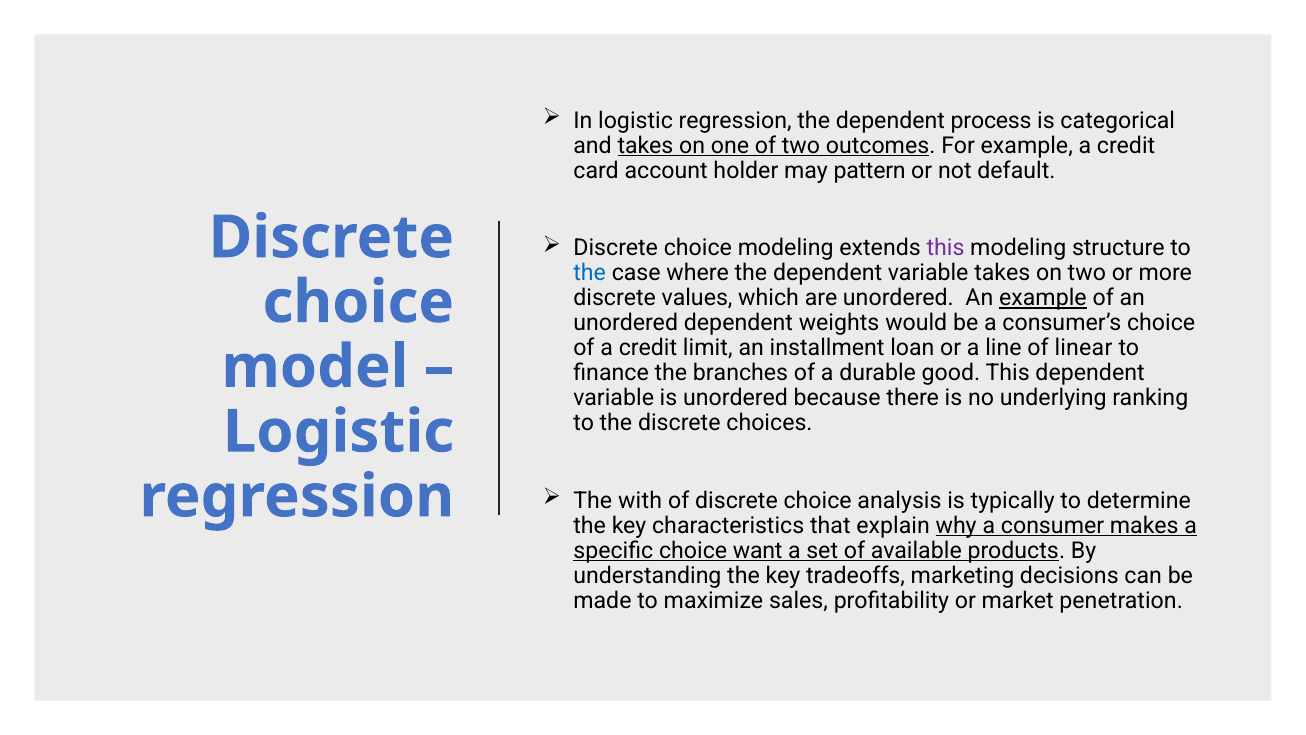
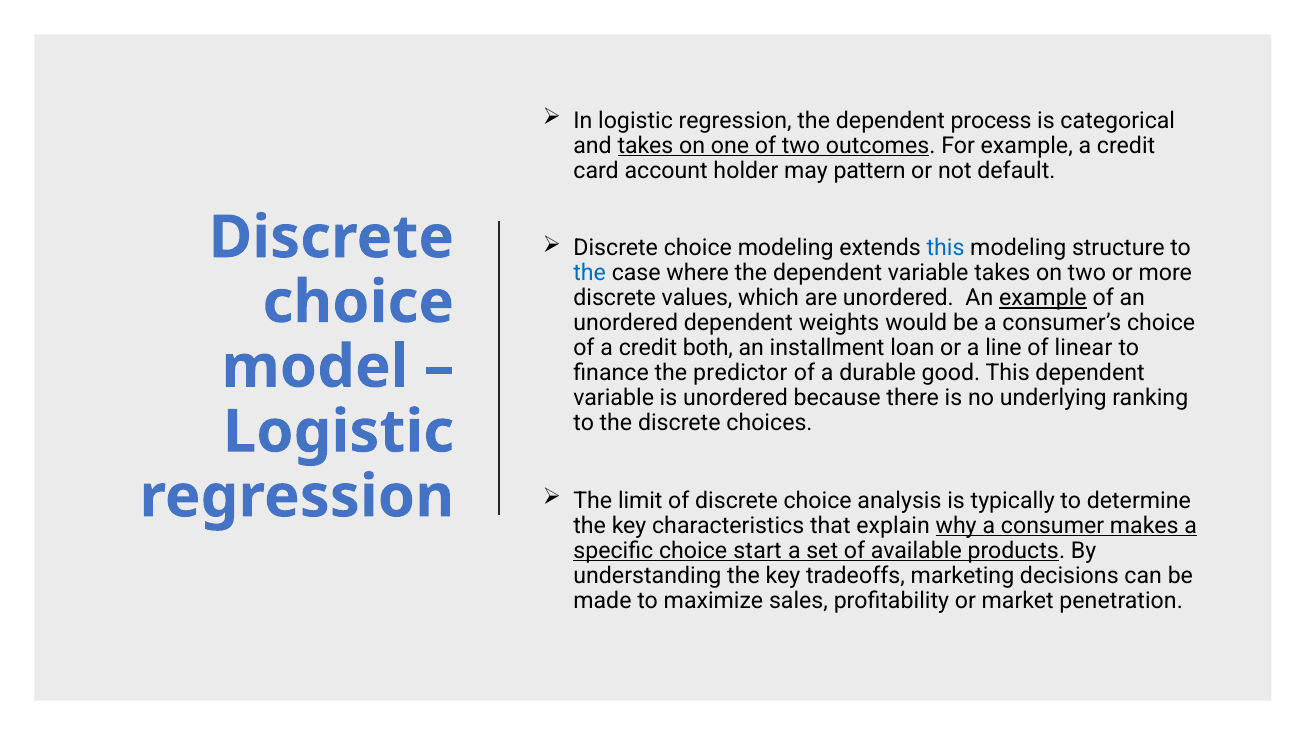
this at (946, 248) colour: purple -> blue
limit: limit -> both
branches: branches -> predictor
with: with -> limit
want: want -> start
